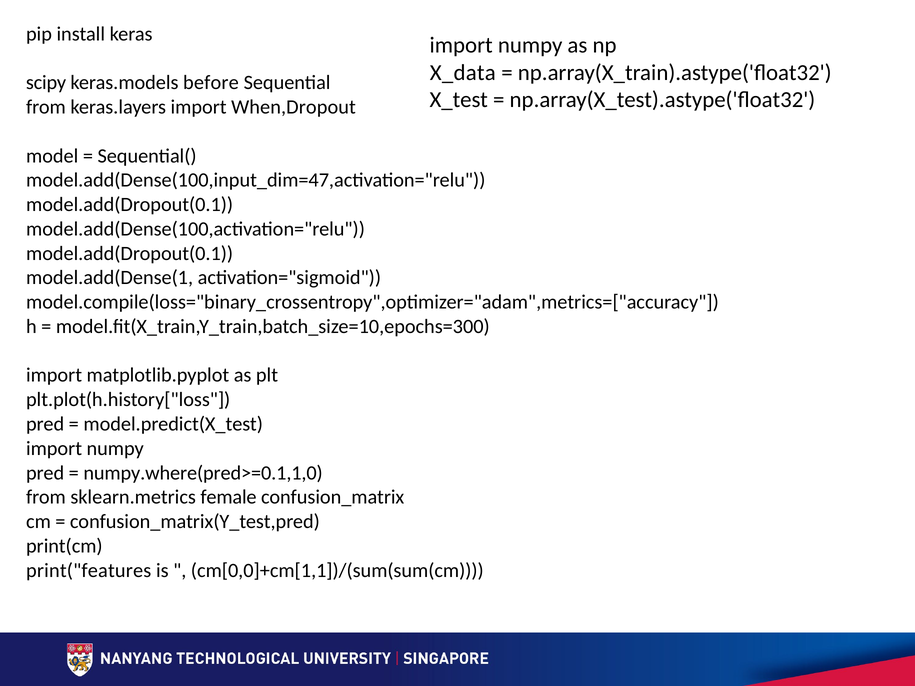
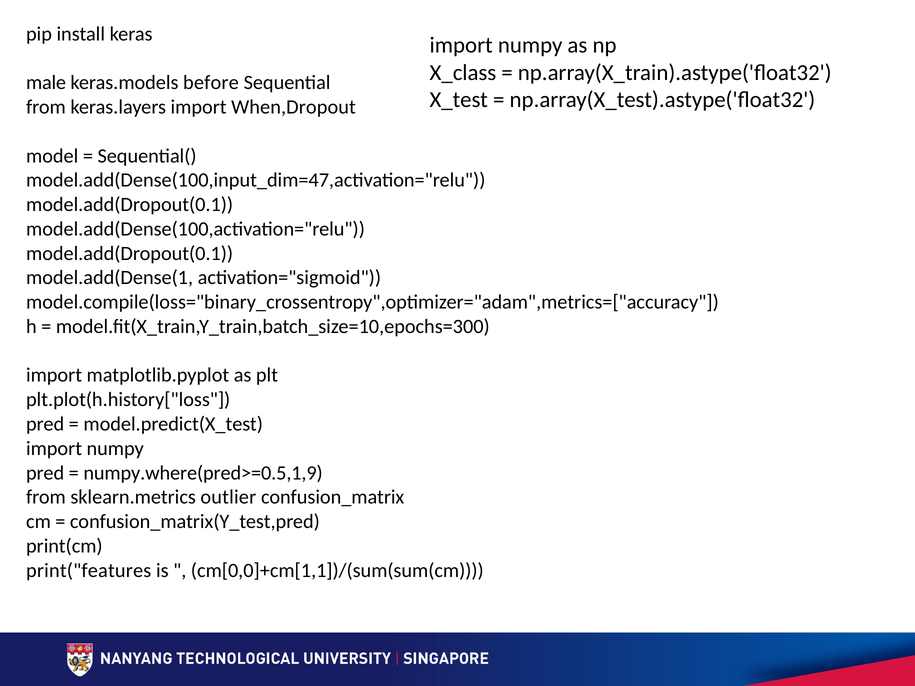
X_data: X_data -> X_class
scipy: scipy -> male
numpy.where(pred>=0.1,1,0: numpy.where(pred>=0.1,1,0 -> numpy.where(pred>=0.5,1,9
female: female -> outlier
